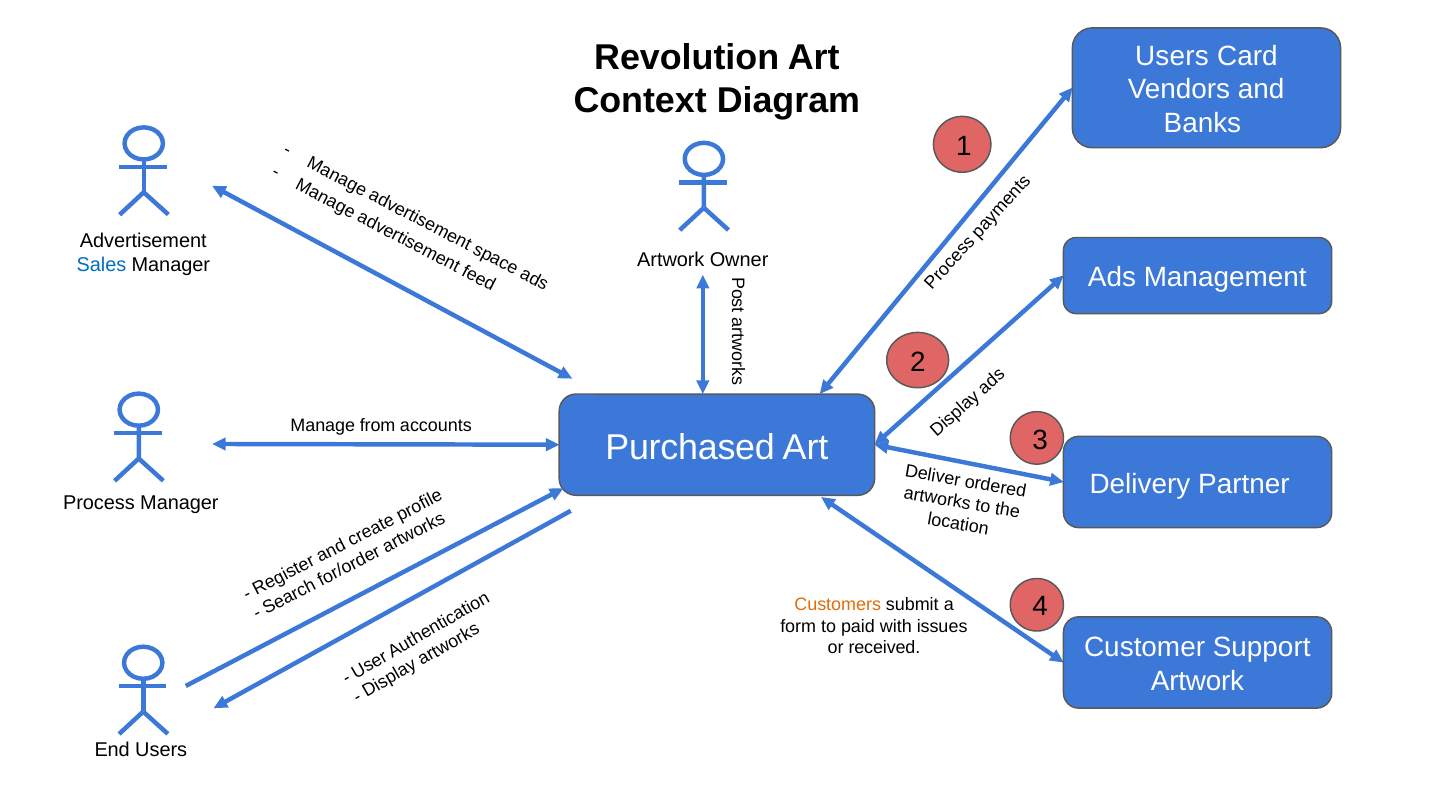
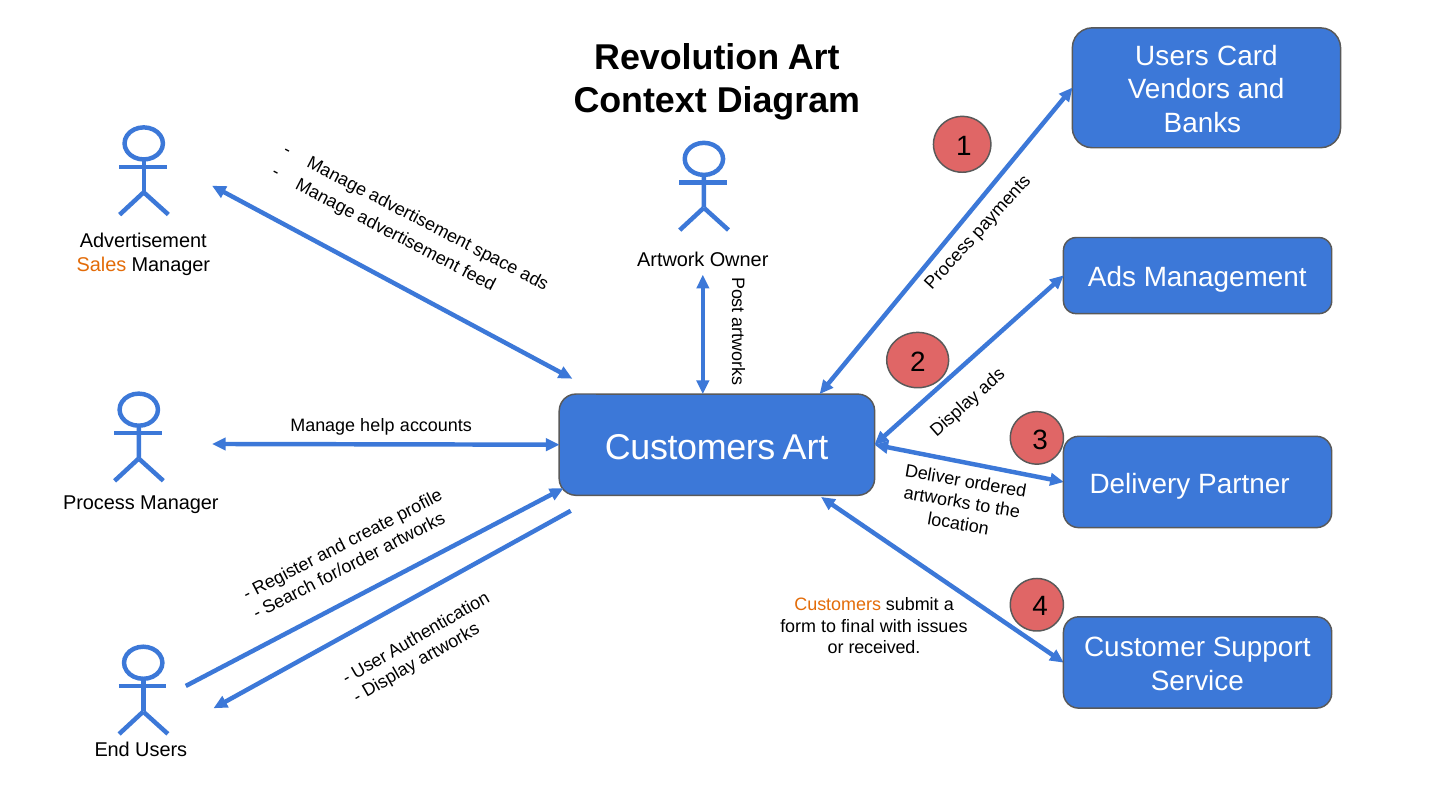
Sales colour: blue -> orange
from: from -> help
Purchased at (690, 447): Purchased -> Customers
paid: paid -> final
Artwork at (1197, 681): Artwork -> Service
